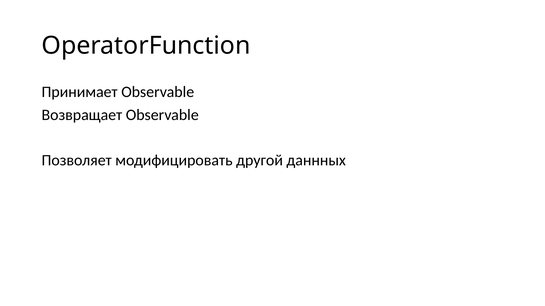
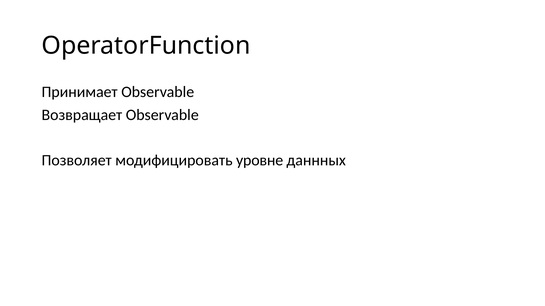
другой: другой -> уровне
